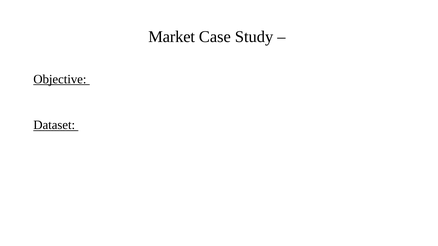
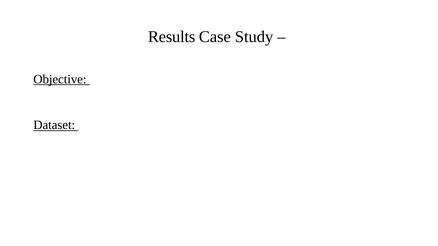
Market: Market -> Results
